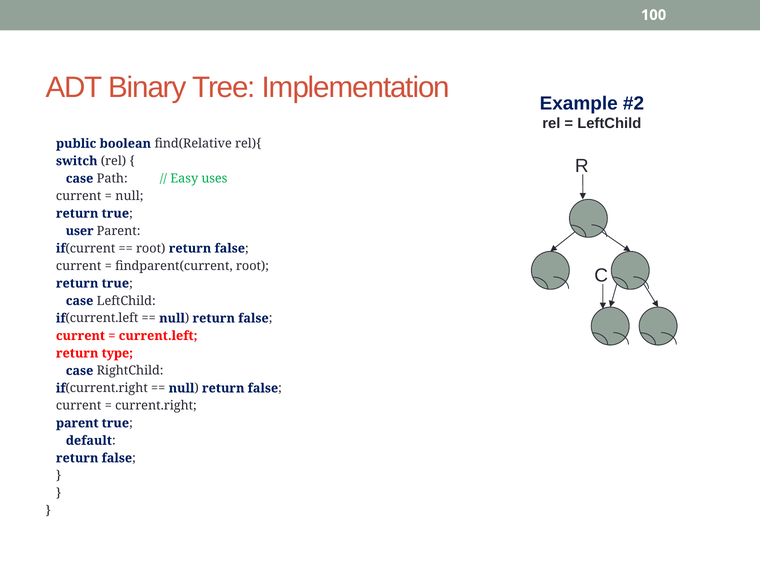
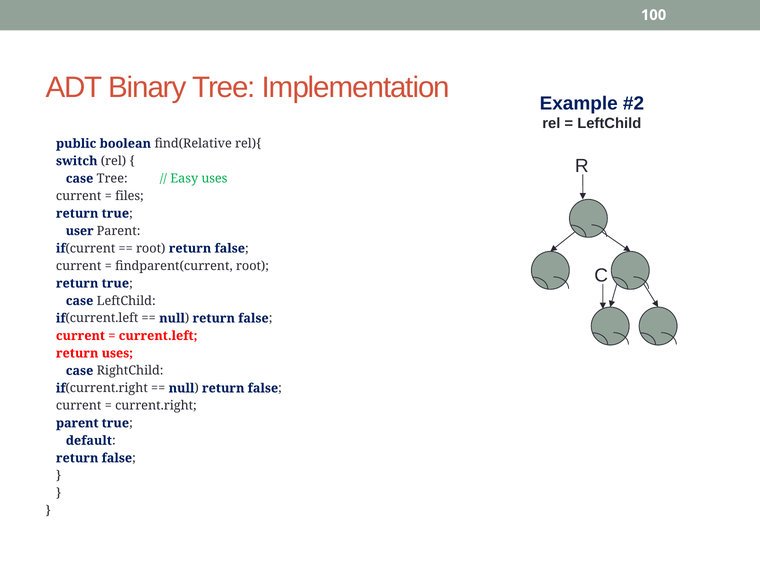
case Path: Path -> Tree
null at (129, 196): null -> files
return type: type -> uses
